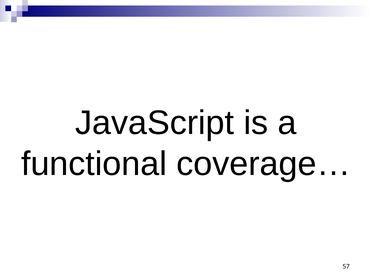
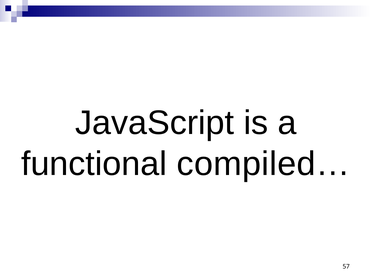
coverage…: coverage… -> compiled…
